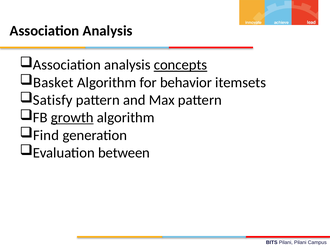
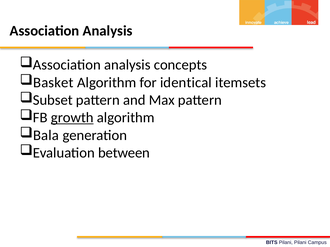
concepts underline: present -> none
behavior: behavior -> identical
Satisfy: Satisfy -> Subset
Find: Find -> Bala
